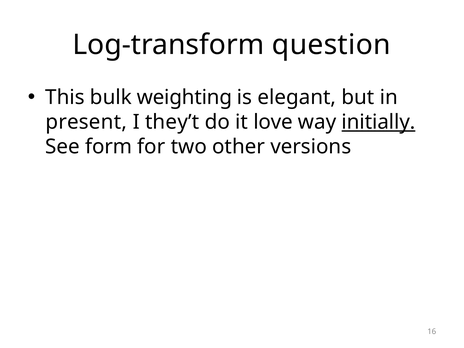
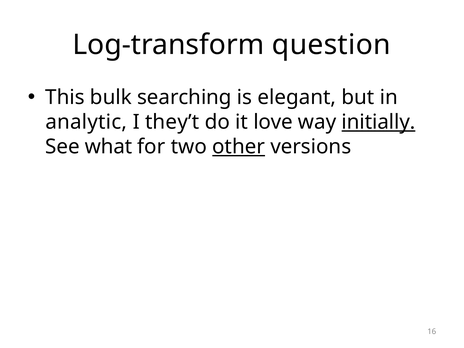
weighting: weighting -> searching
present: present -> analytic
form: form -> what
other underline: none -> present
